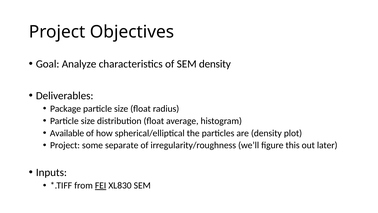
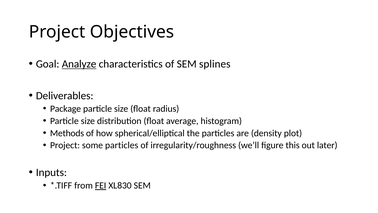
Analyze underline: none -> present
SEM density: density -> splines
Available: Available -> Methods
some separate: separate -> particles
